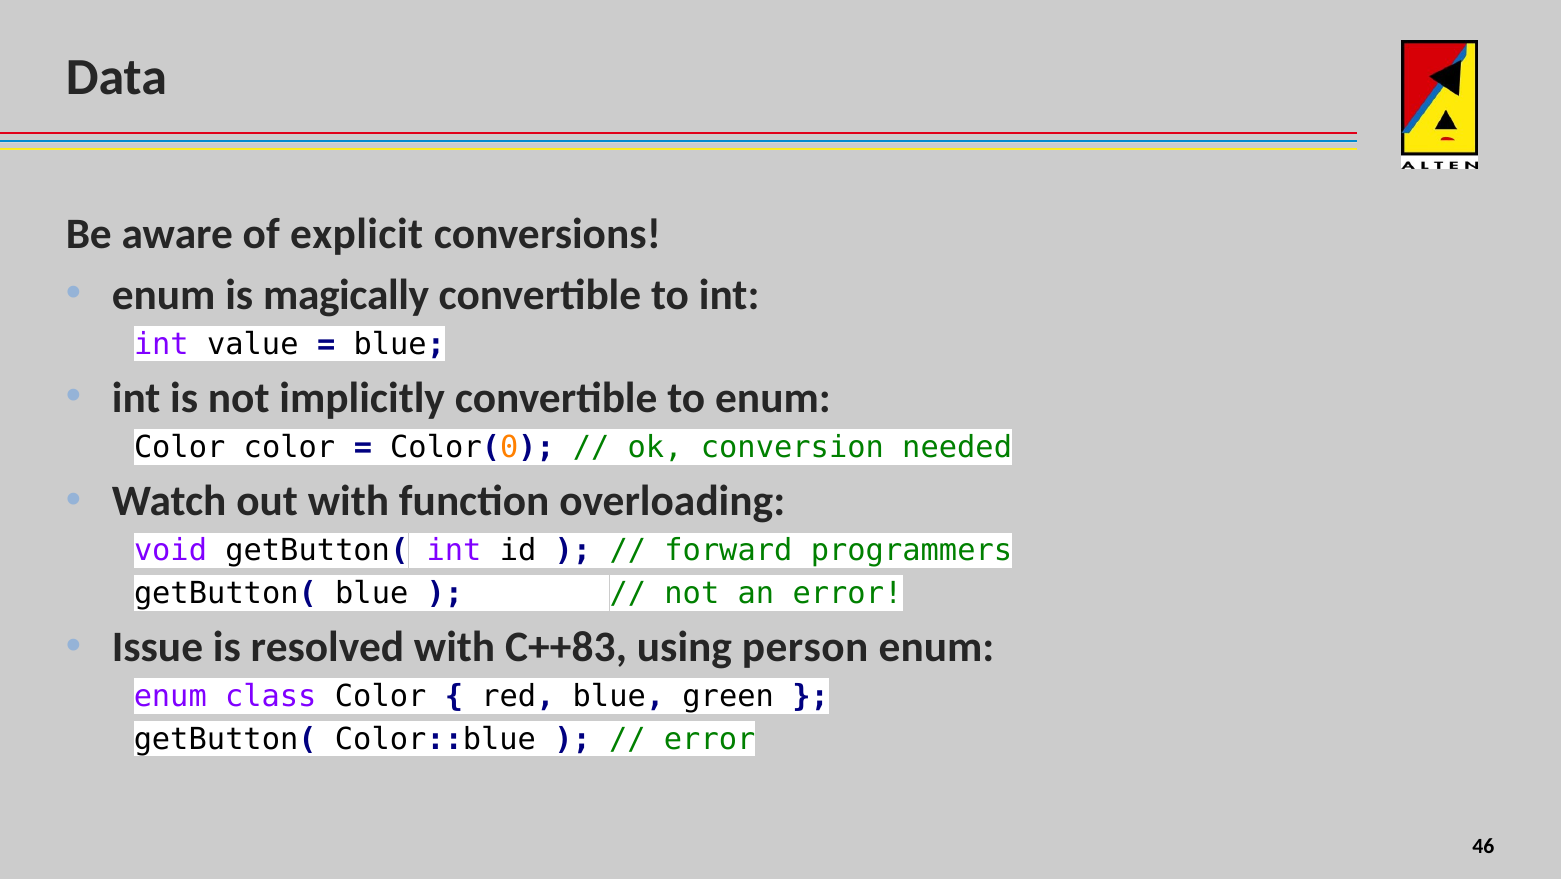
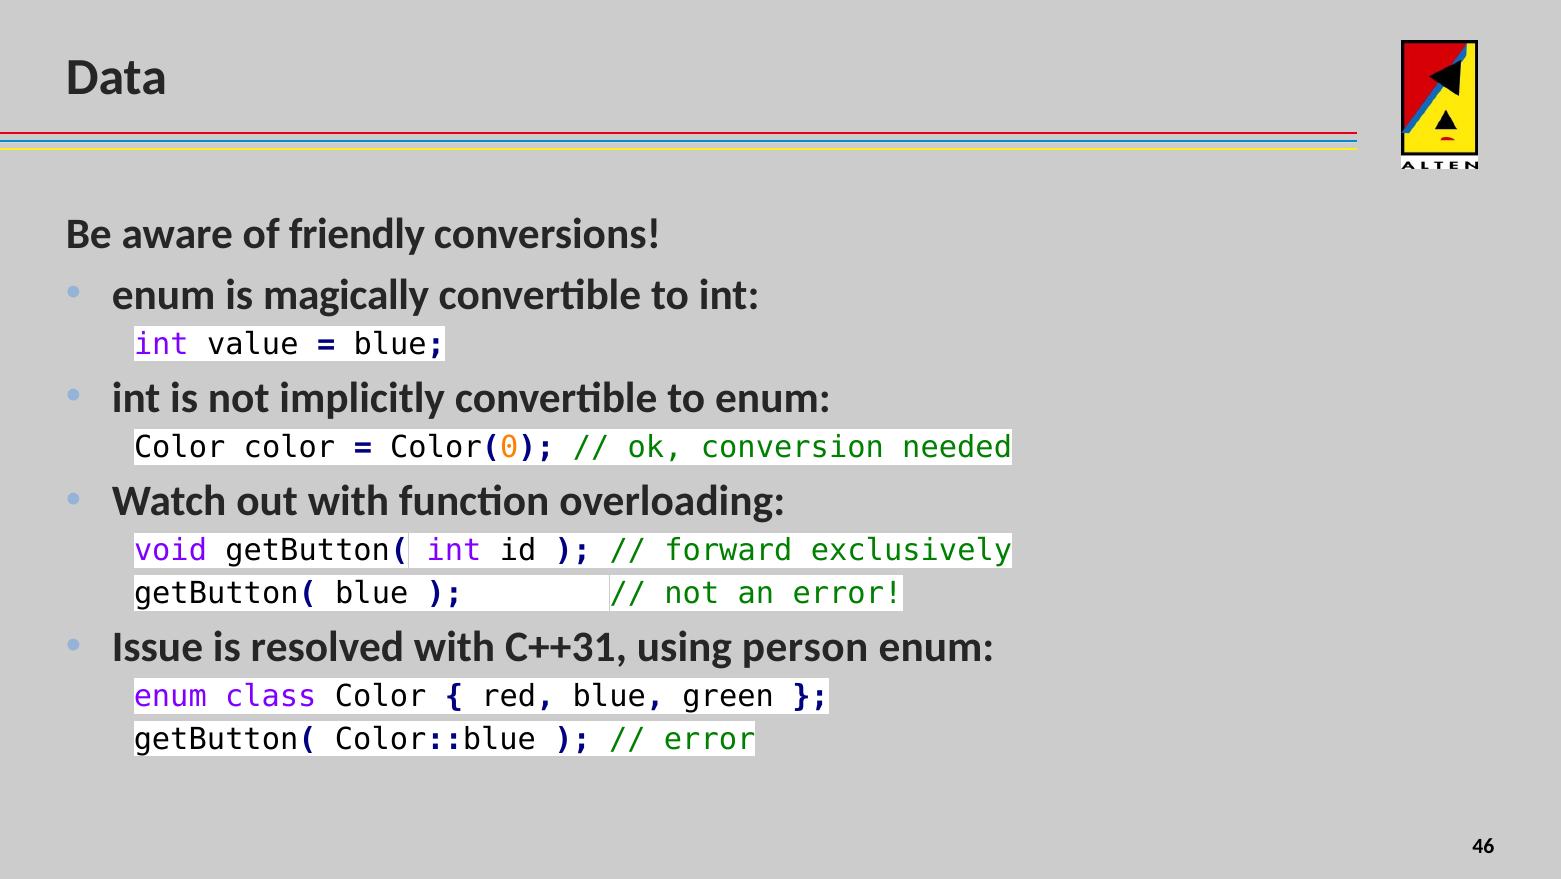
explicit: explicit -> friendly
programmers: programmers -> exclusively
C++83: C++83 -> C++31
